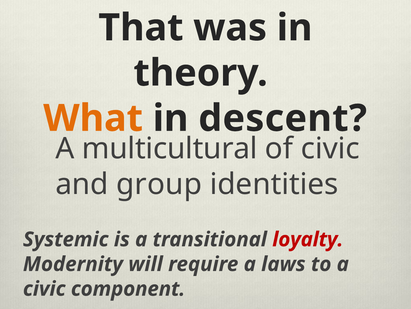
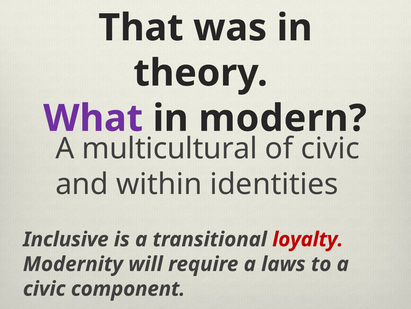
What colour: orange -> purple
descent: descent -> modern
group: group -> within
Systemic: Systemic -> Inclusive
